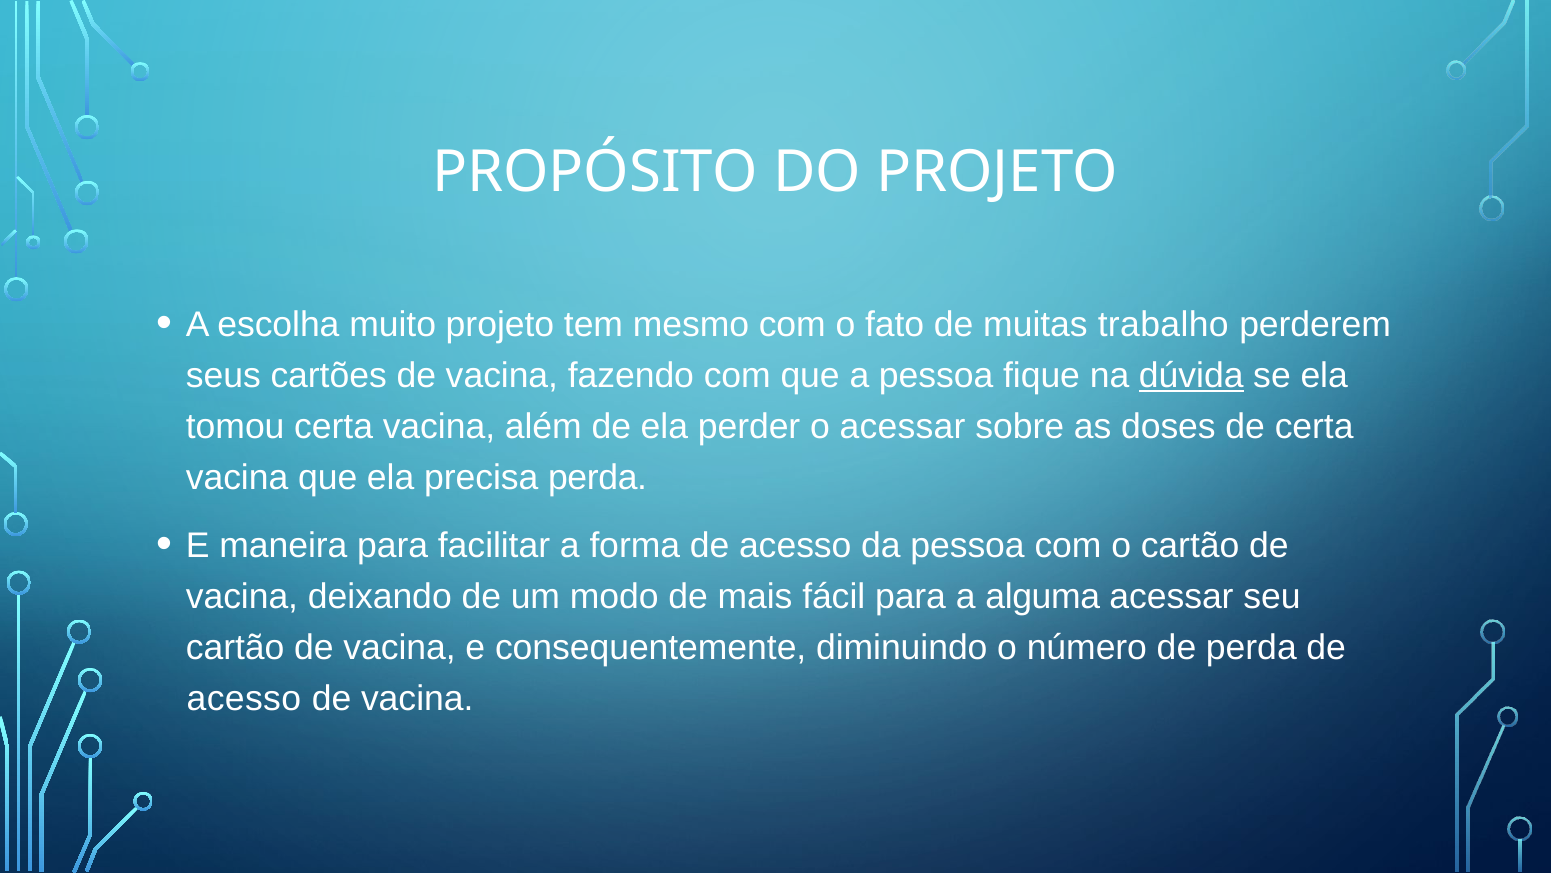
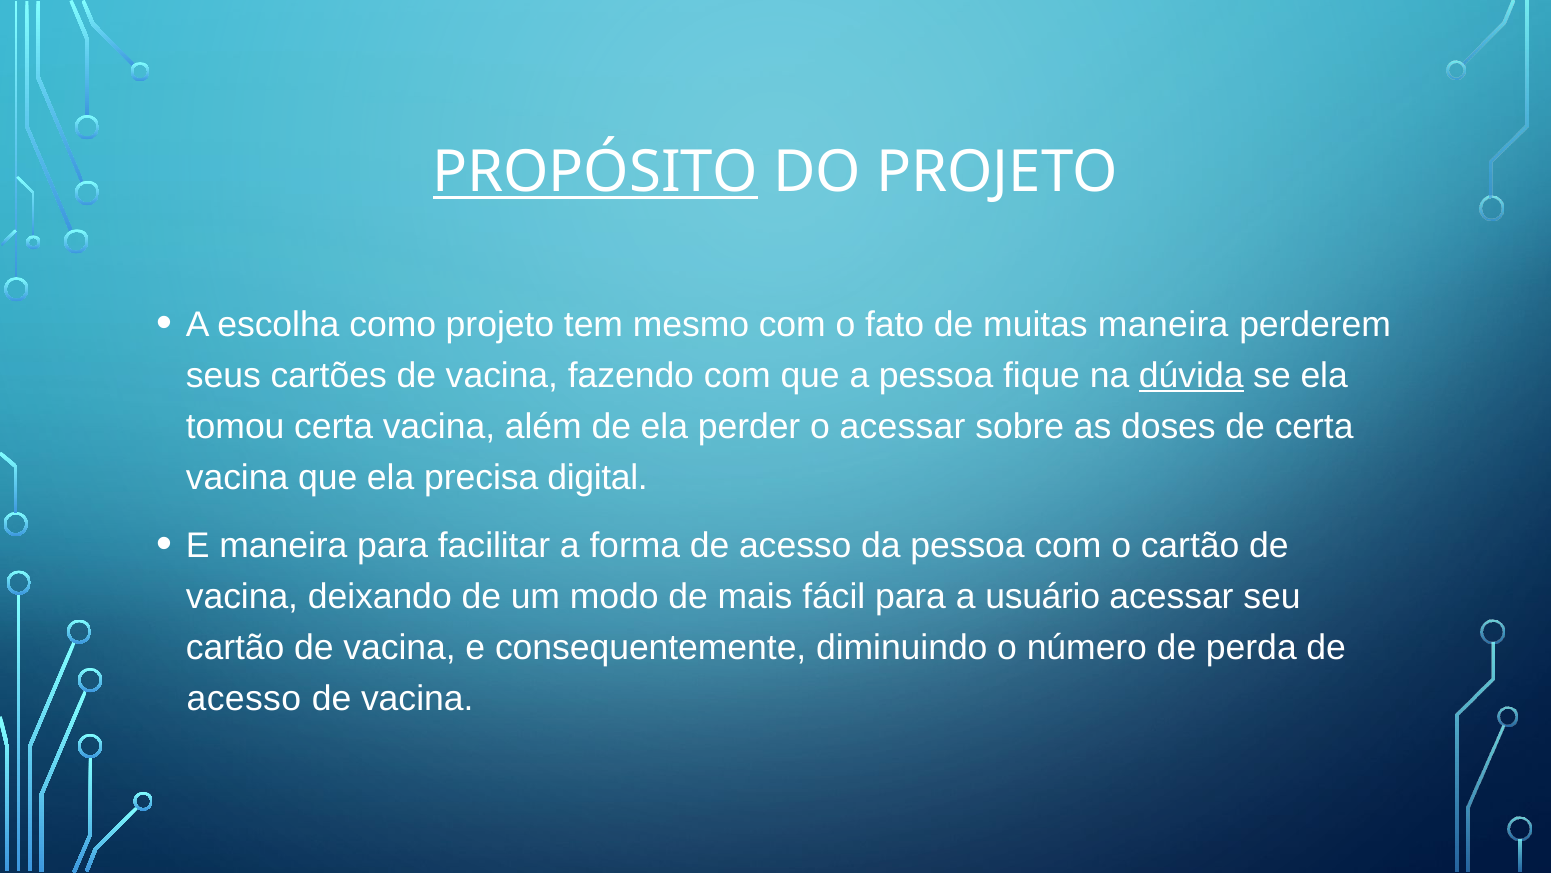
PROPÓSITO underline: none -> present
muito: muito -> como
muitas trabalho: trabalho -> maneira
precisa perda: perda -> digital
alguma: alguma -> usuário
